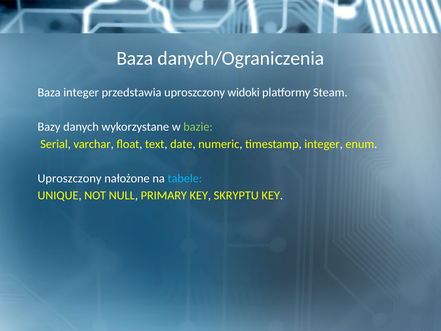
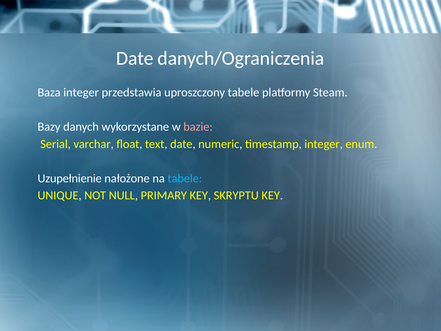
Baza at (135, 58): Baza -> Date
uproszczony widoki: widoki -> tabele
bazie colour: light green -> pink
Uproszczony at (70, 178): Uproszczony -> Uzupełnienie
